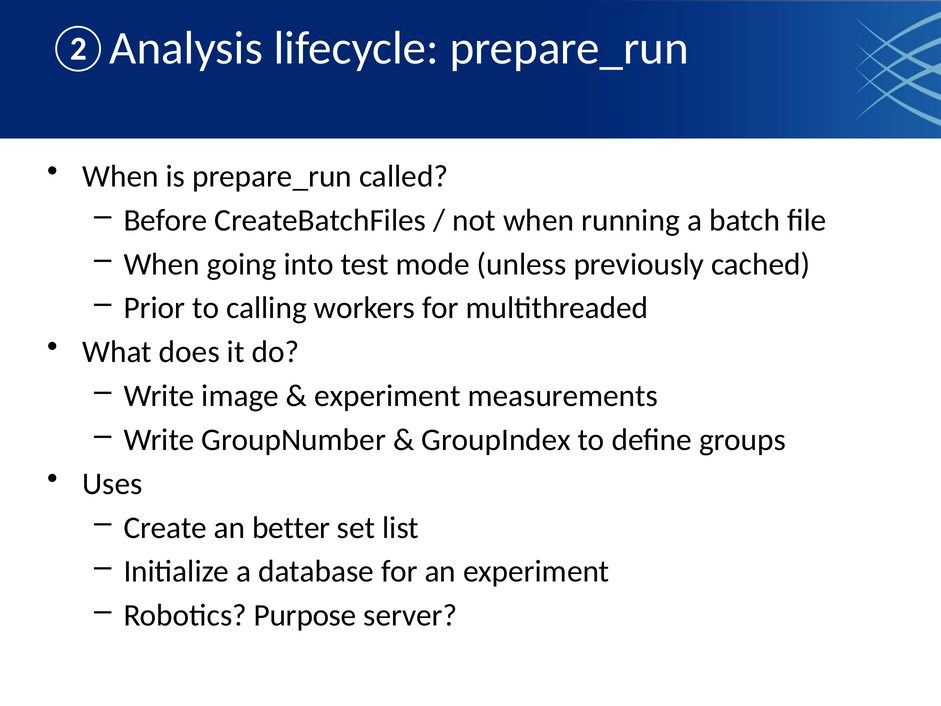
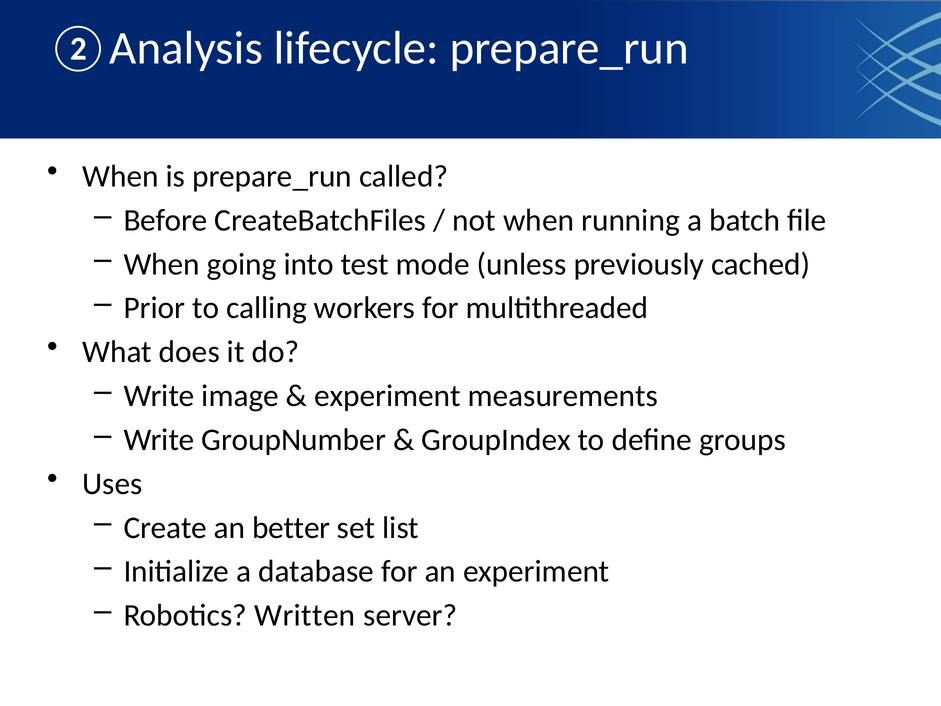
Purpose: Purpose -> Written
